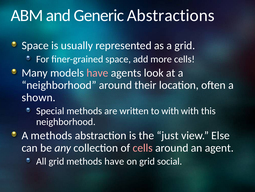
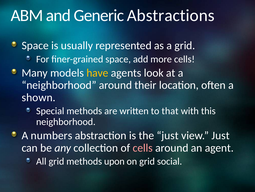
have at (97, 73) colour: pink -> yellow
to with: with -> that
A methods: methods -> numbers
view Else: Else -> Just
methods have: have -> upon
